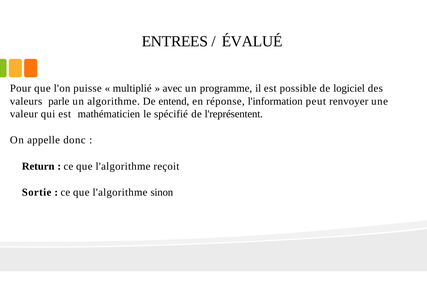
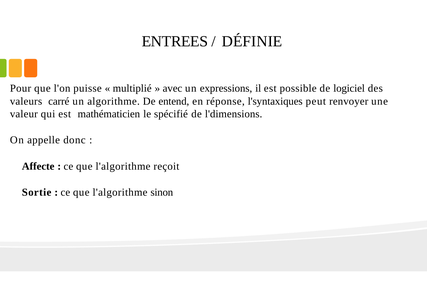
ÉVALUÉ: ÉVALUÉ -> DÉFINIE
programme: programme -> expressions
parle: parle -> carré
l'information: l'information -> l'syntaxiques
l'représentent: l'représentent -> l'dimensions
Return: Return -> Affecte
